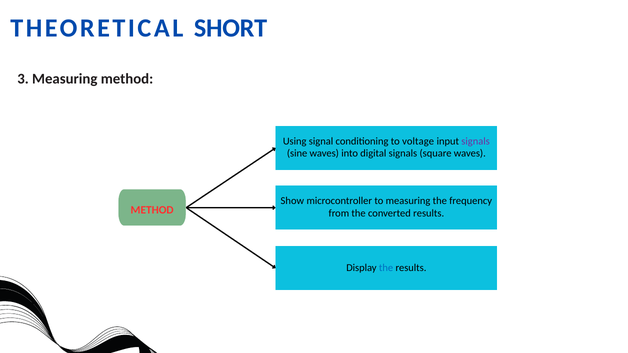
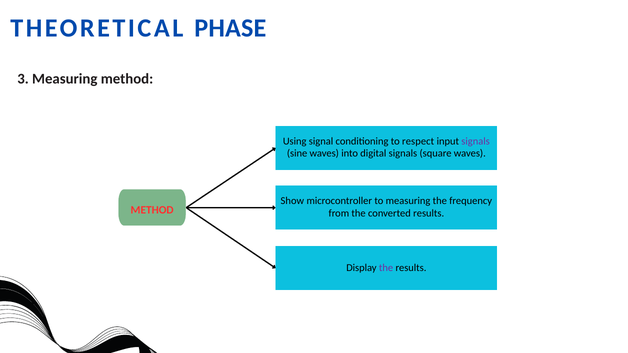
SHORT: SHORT -> PHASE
voltage: voltage -> respect
the at (386, 268) colour: blue -> purple
